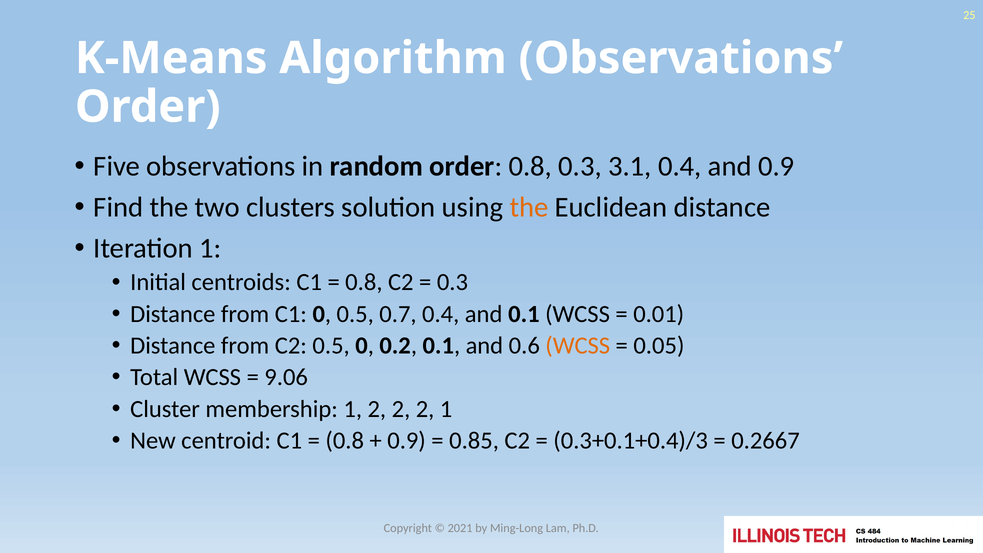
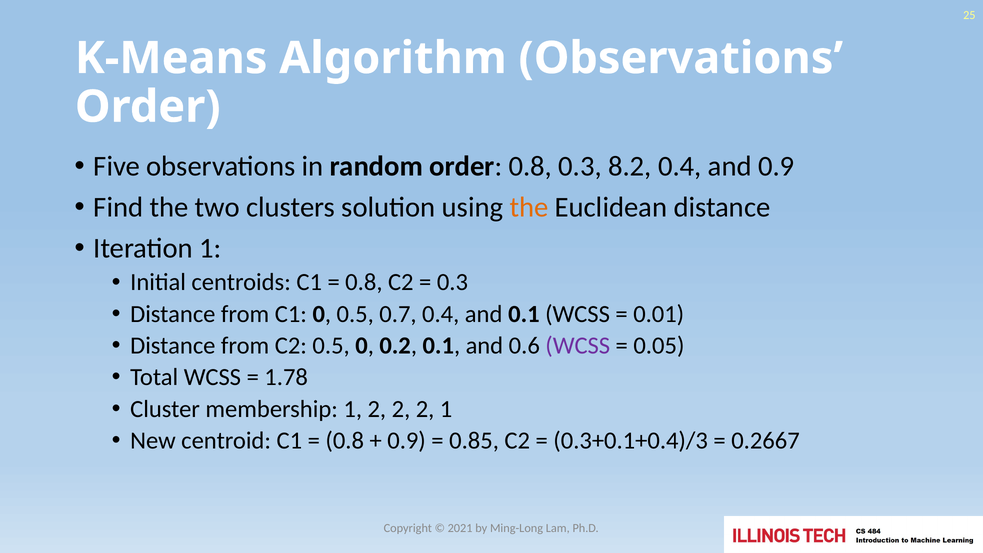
3.1: 3.1 -> 8.2
WCSS at (578, 346) colour: orange -> purple
9.06: 9.06 -> 1.78
